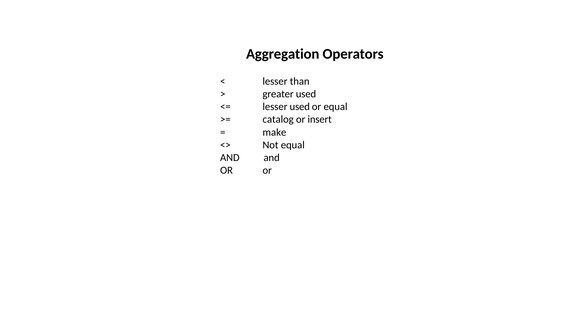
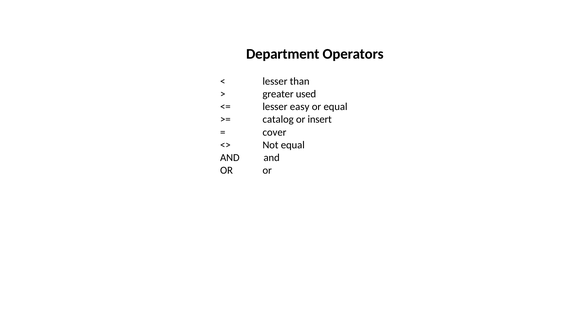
Aggregation: Aggregation -> Department
lesser used: used -> easy
make: make -> cover
